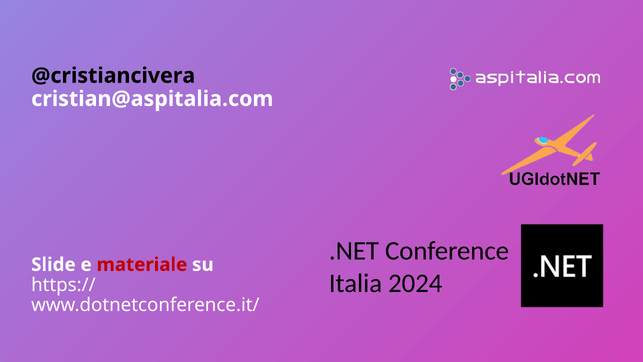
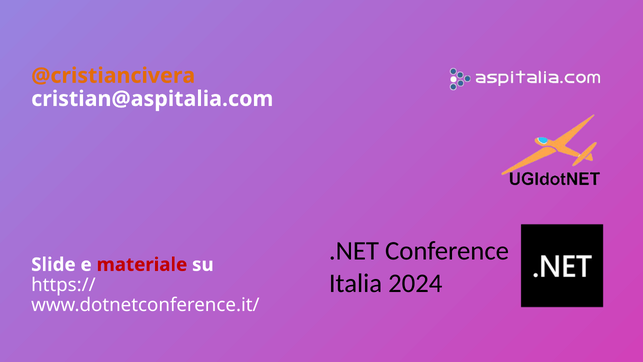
@cristiancivera colour: black -> orange
